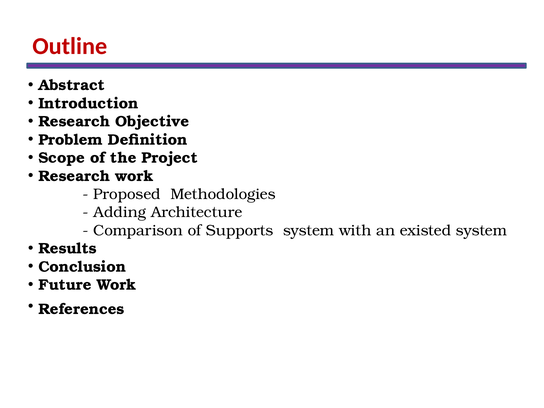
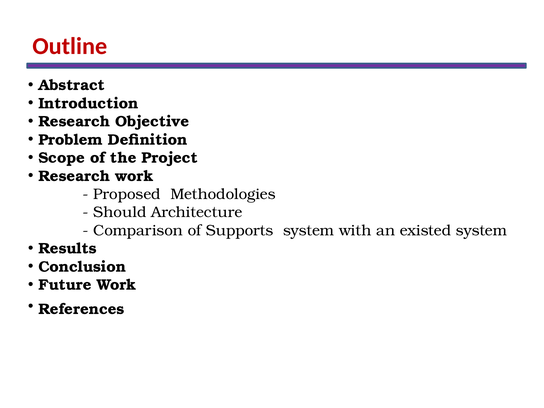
Adding: Adding -> Should
